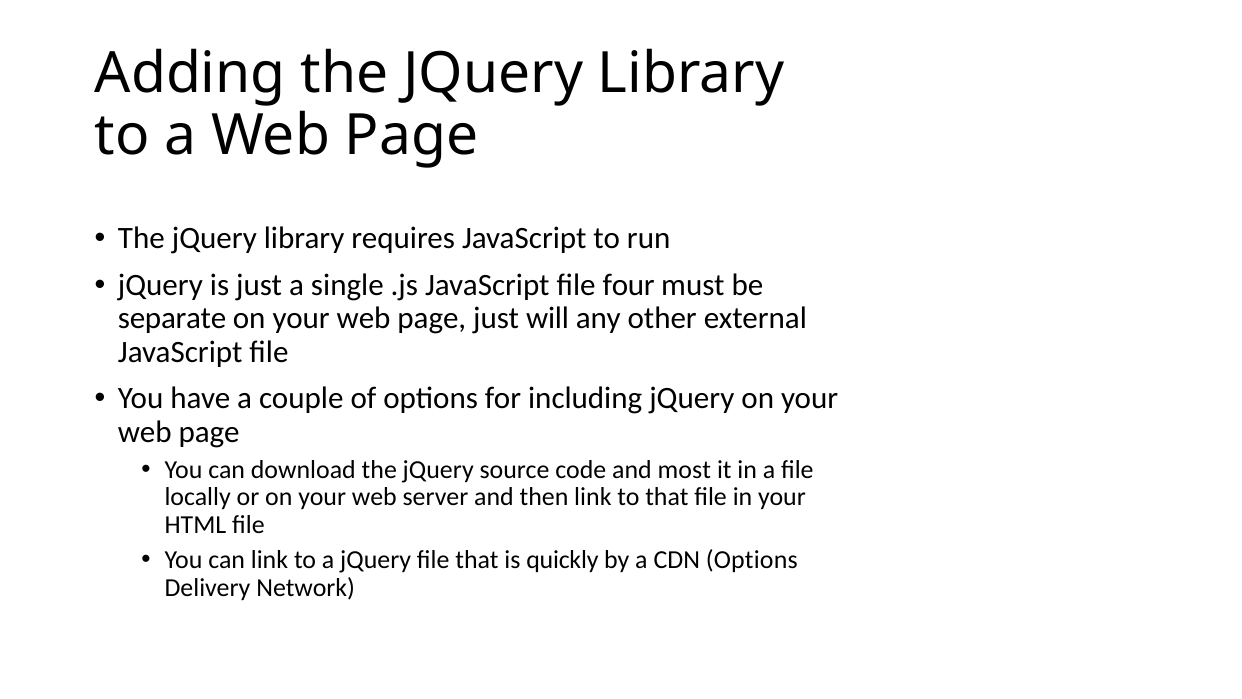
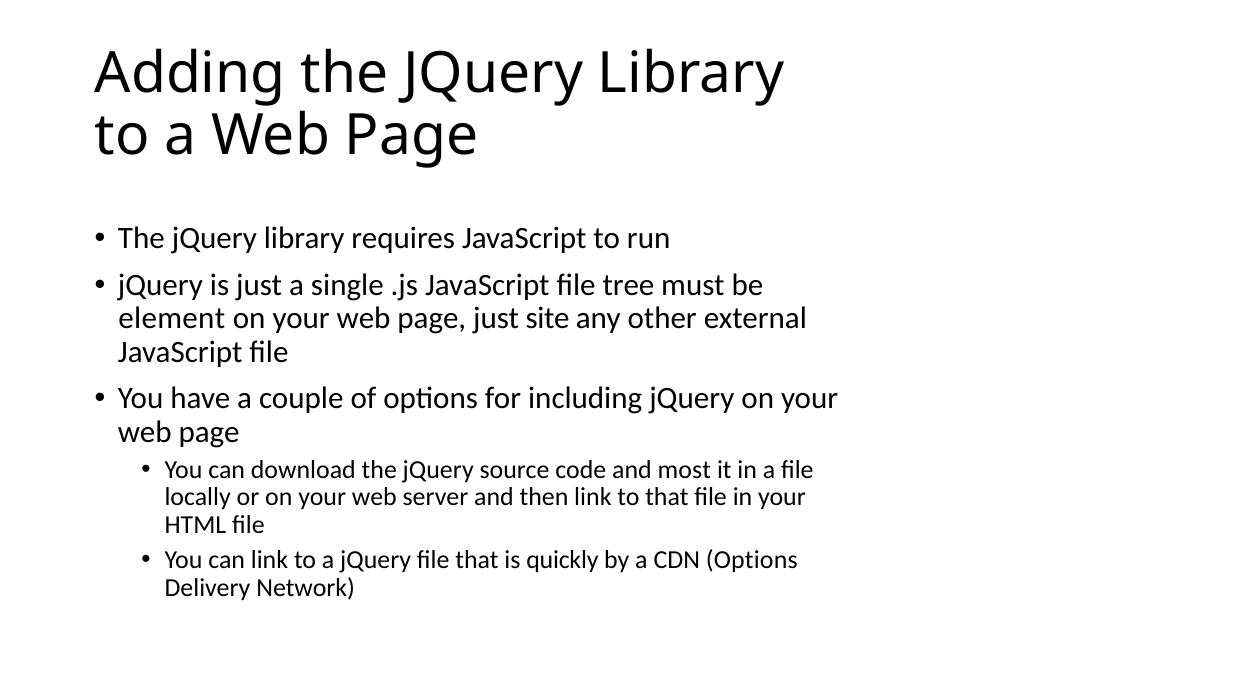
four: four -> tree
separate: separate -> element
will: will -> site
